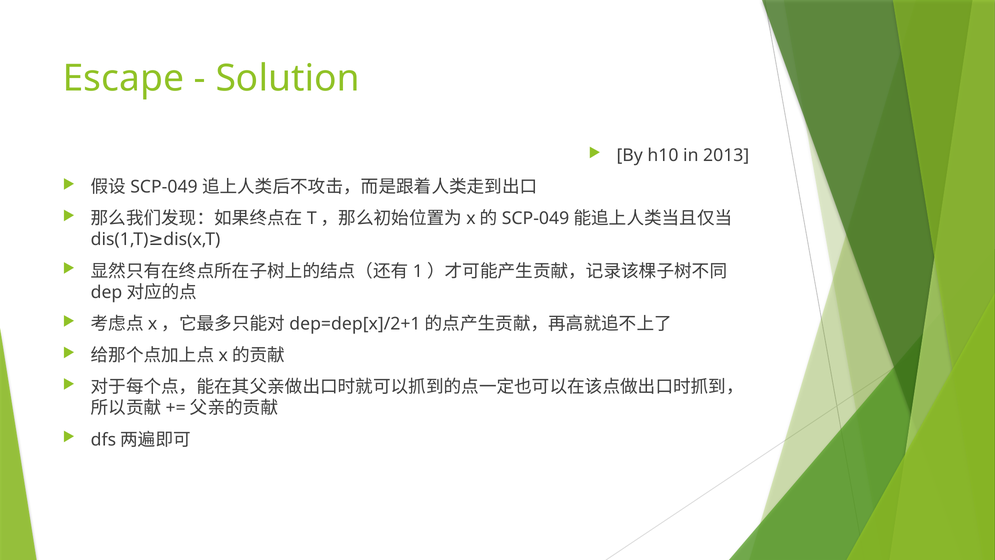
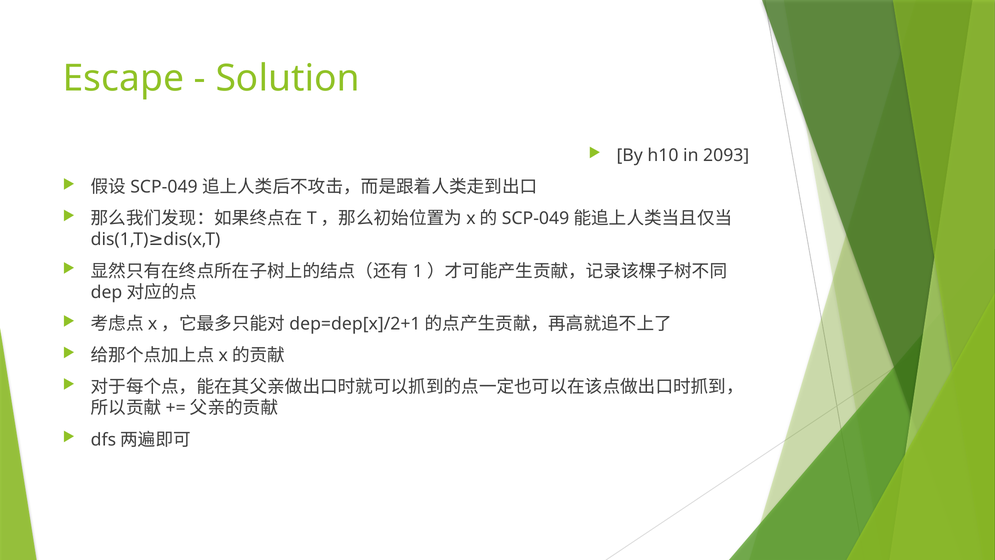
2013: 2013 -> 2093
